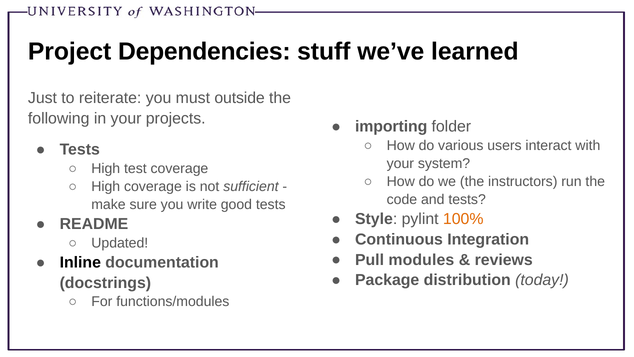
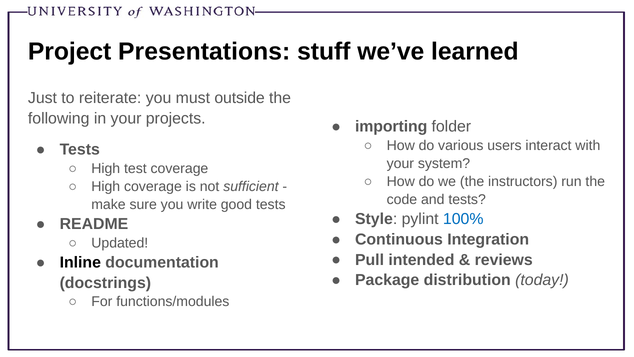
Dependencies: Dependencies -> Presentations
100% colour: orange -> blue
modules: modules -> intended
